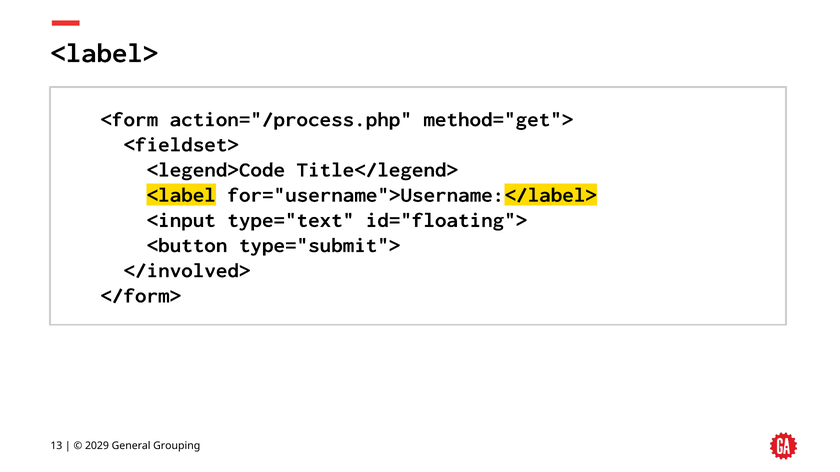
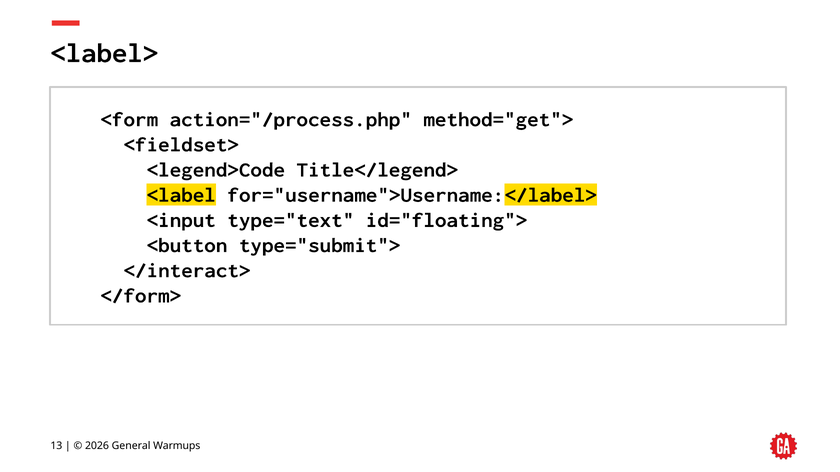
</involved>: </involved> -> </interact>
2029: 2029 -> 2026
Grouping: Grouping -> Warmups
